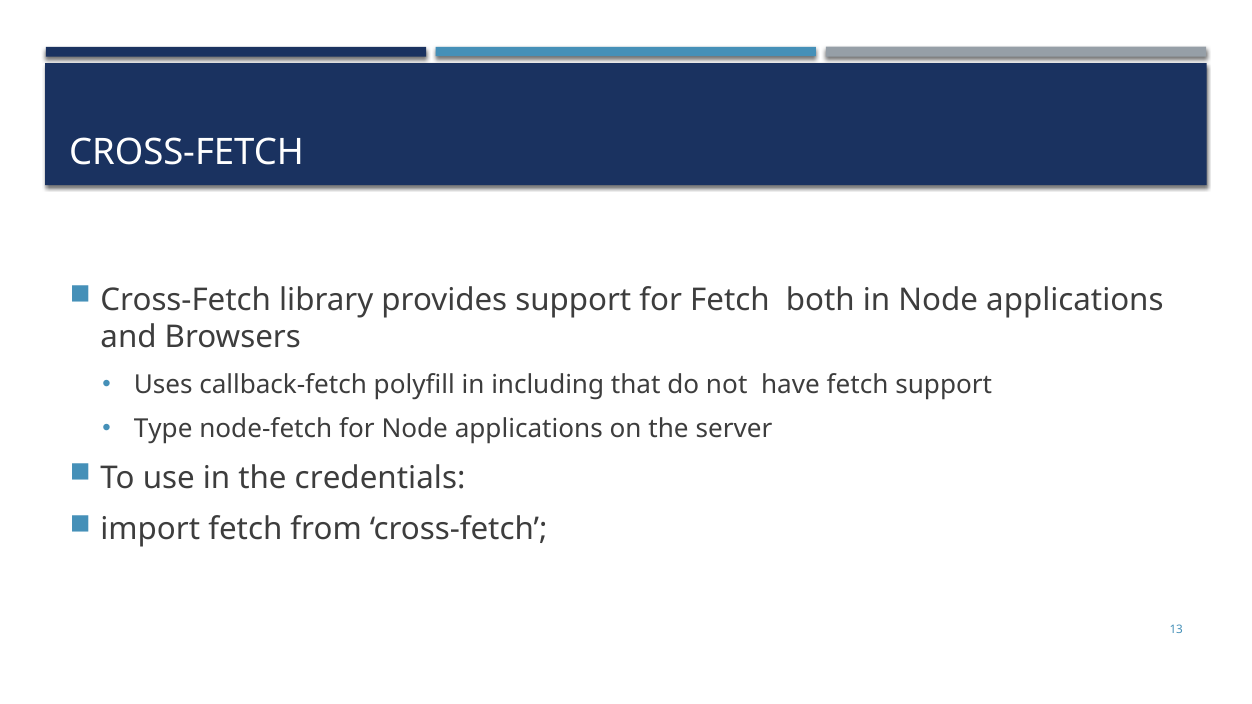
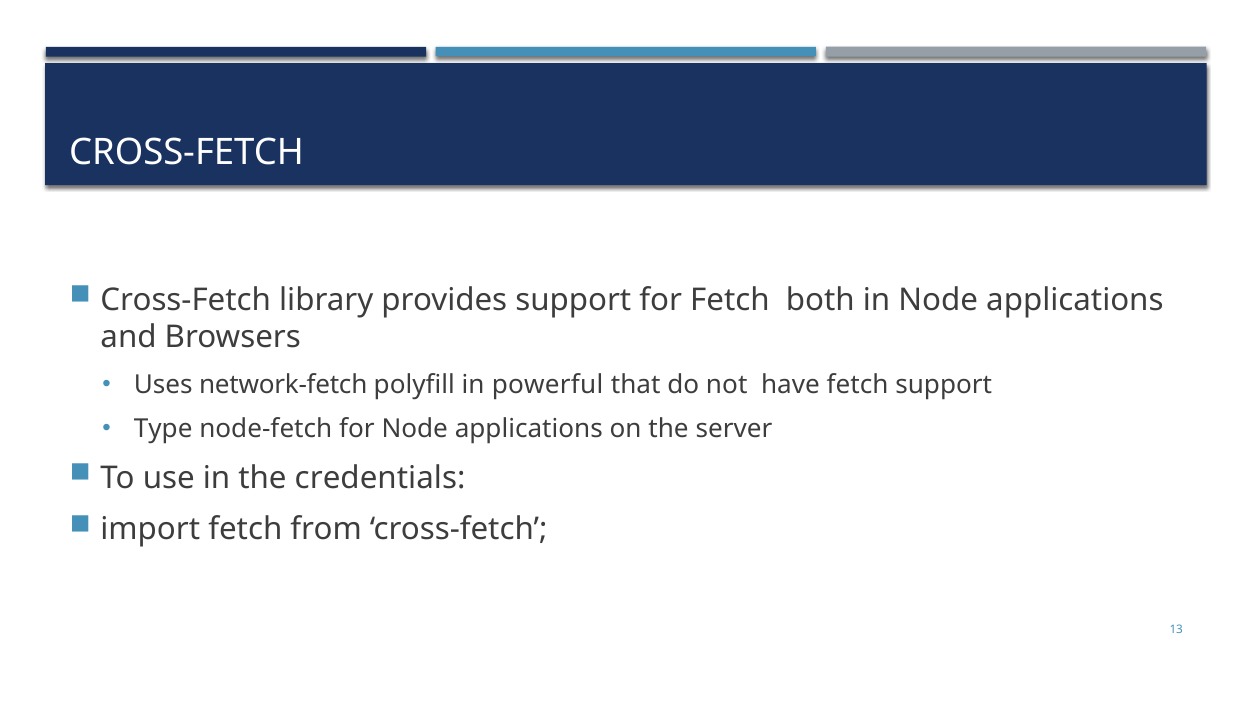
callback-fetch: callback-fetch -> network-fetch
including: including -> powerful
